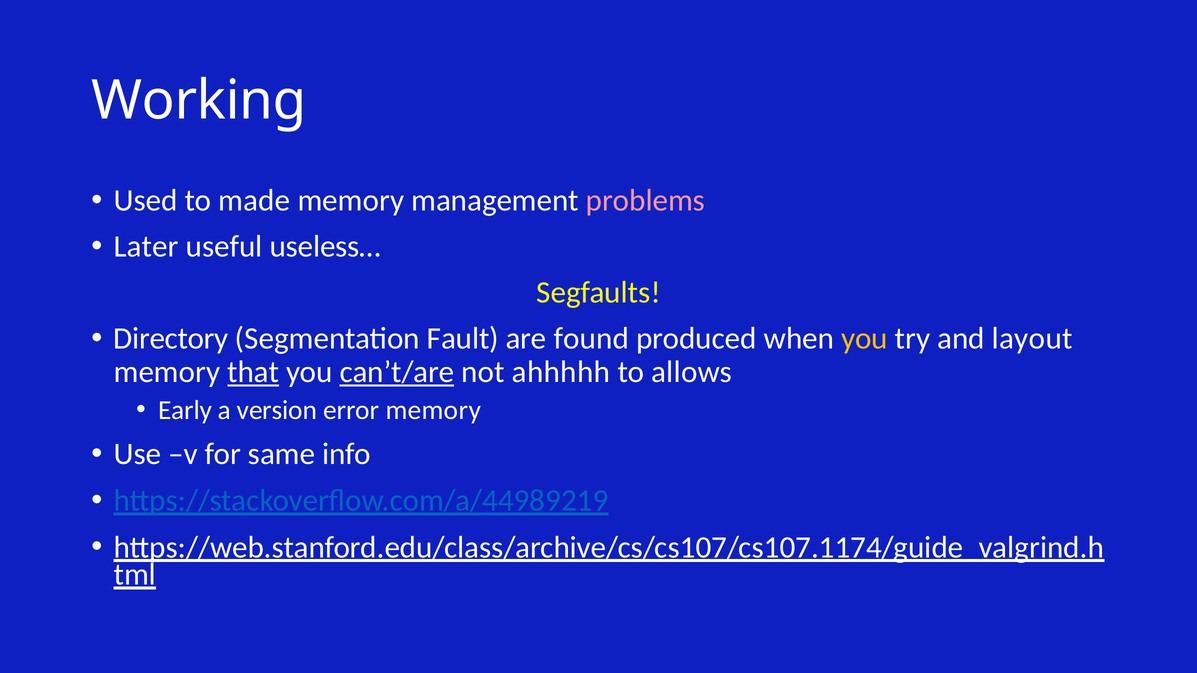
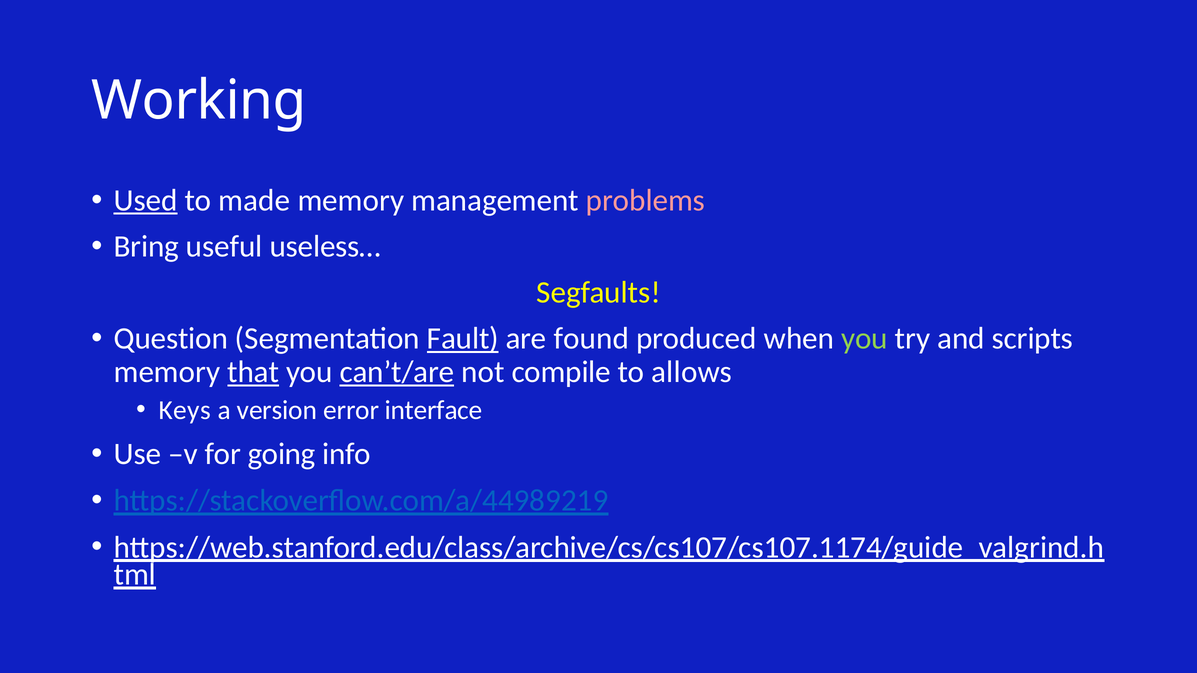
Used underline: none -> present
Later: Later -> Bring
Directory: Directory -> Question
Fault underline: none -> present
you at (865, 339) colour: yellow -> light green
layout: layout -> scripts
ahhhhh: ahhhhh -> compile
Early: Early -> Keys
error memory: memory -> interface
same: same -> going
